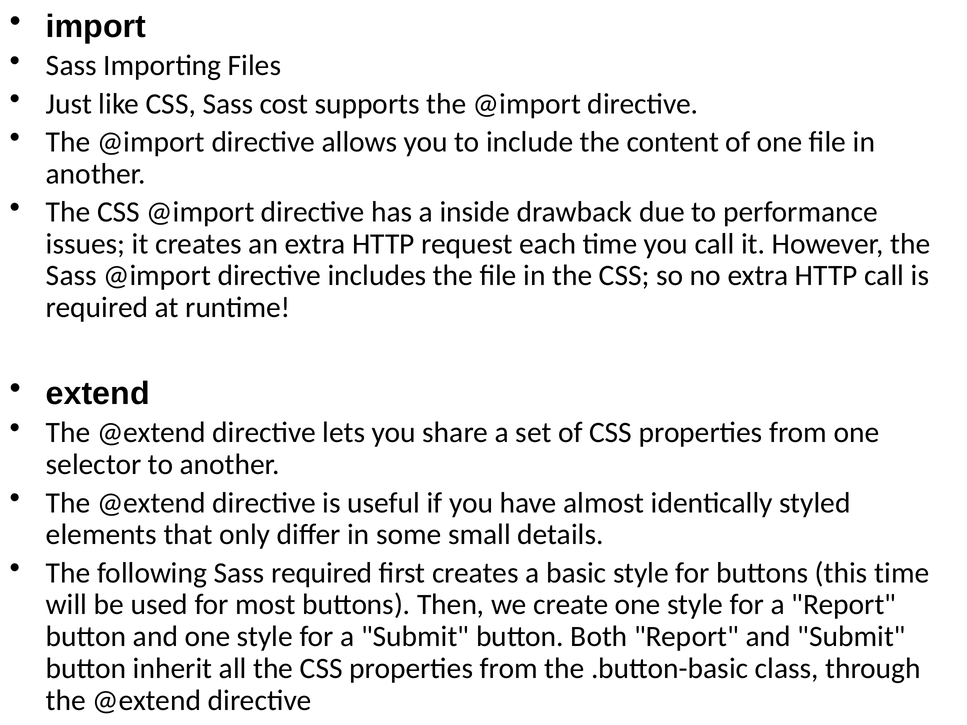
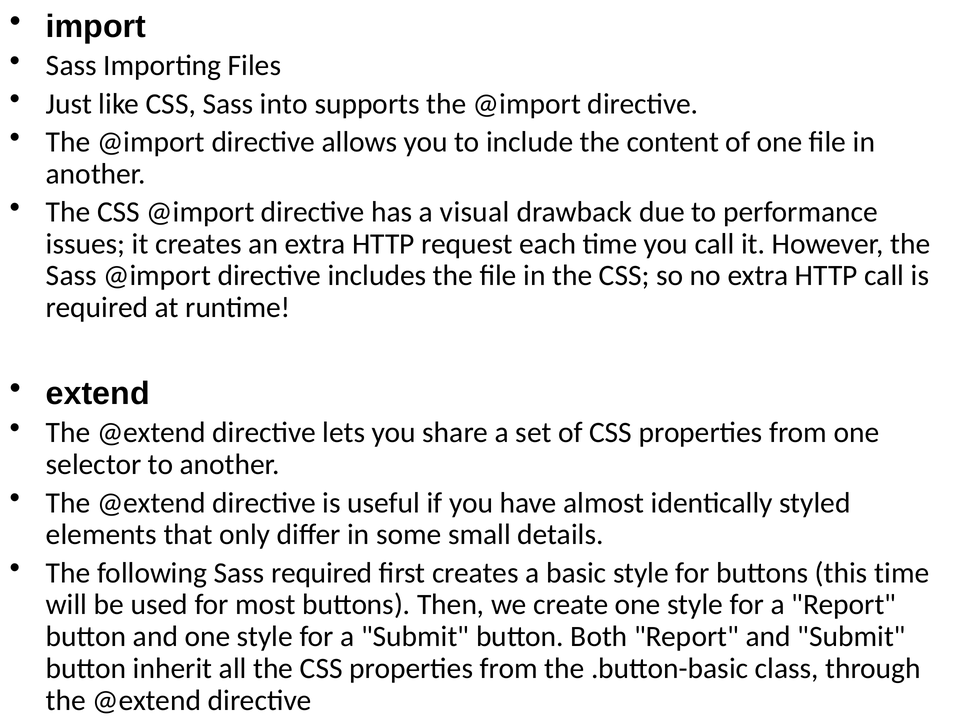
cost: cost -> into
inside: inside -> visual
